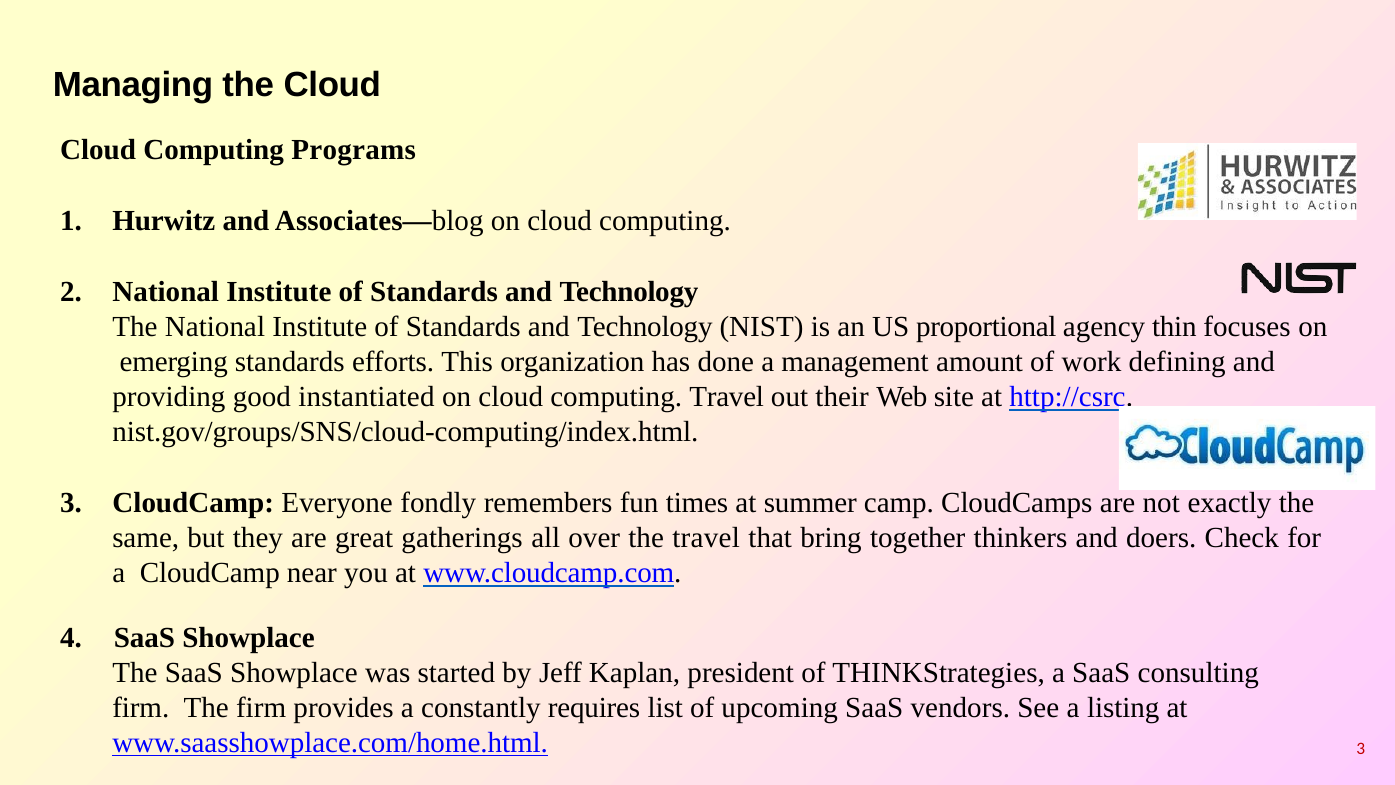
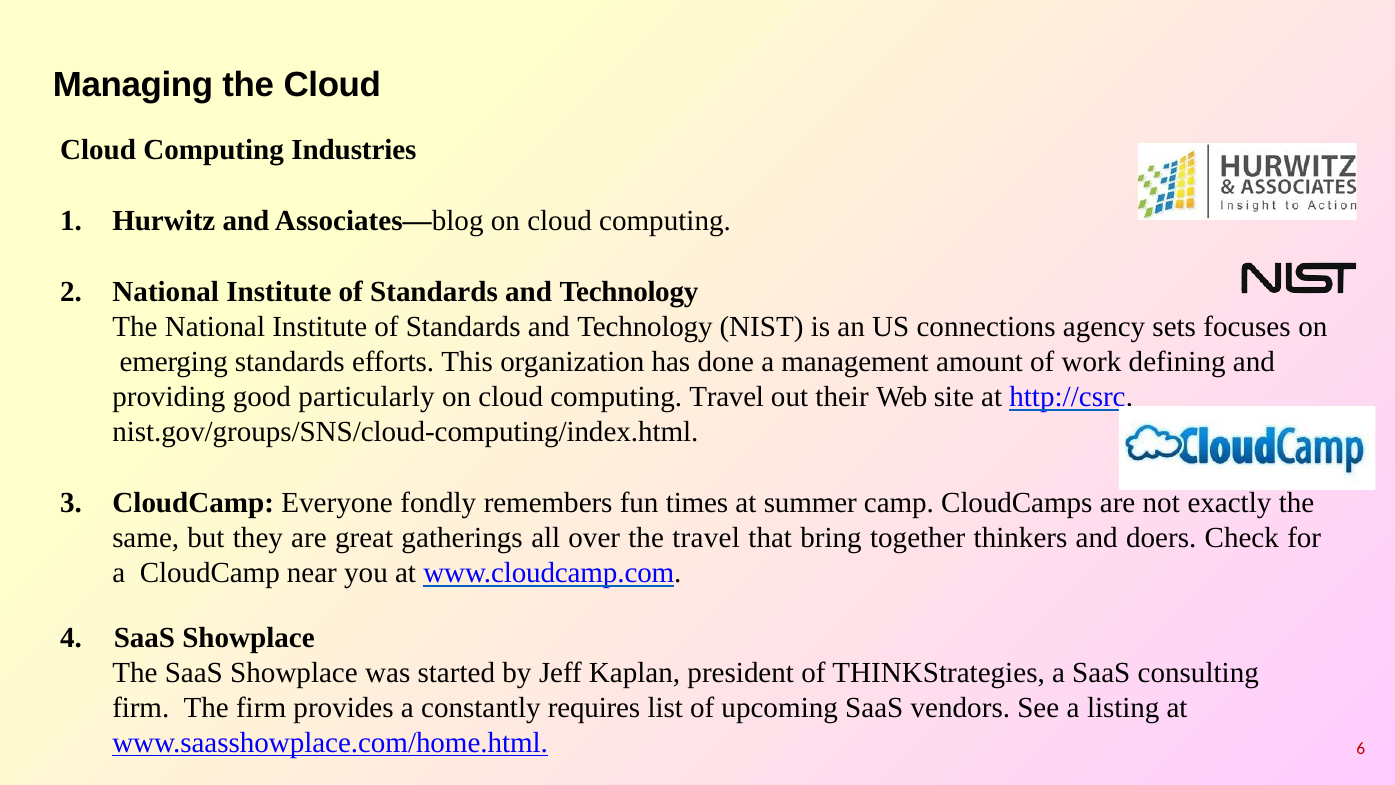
Programs: Programs -> Industries
proportional: proportional -> connections
thin: thin -> sets
instantiated: instantiated -> particularly
www.saasshowplace.com/home.html 3: 3 -> 6
